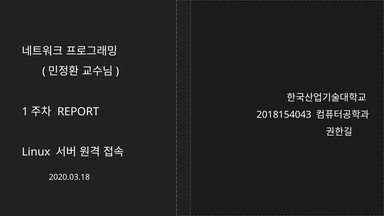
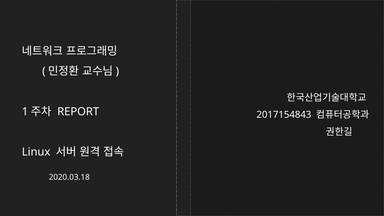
2018154043: 2018154043 -> 2017154843
